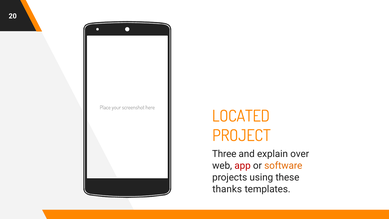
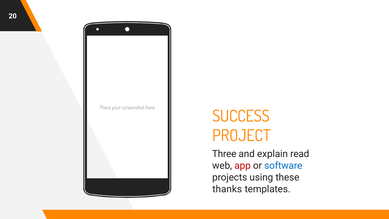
LOCATED: LOCATED -> SUCCESS
over: over -> read
software colour: orange -> blue
